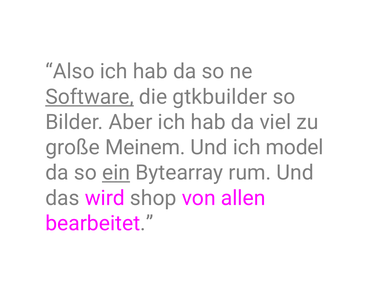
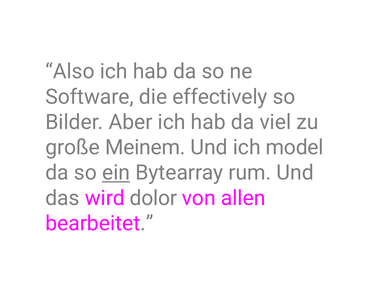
Software underline: present -> none
gtkbuilder: gtkbuilder -> effectively
shop: shop -> dolor
